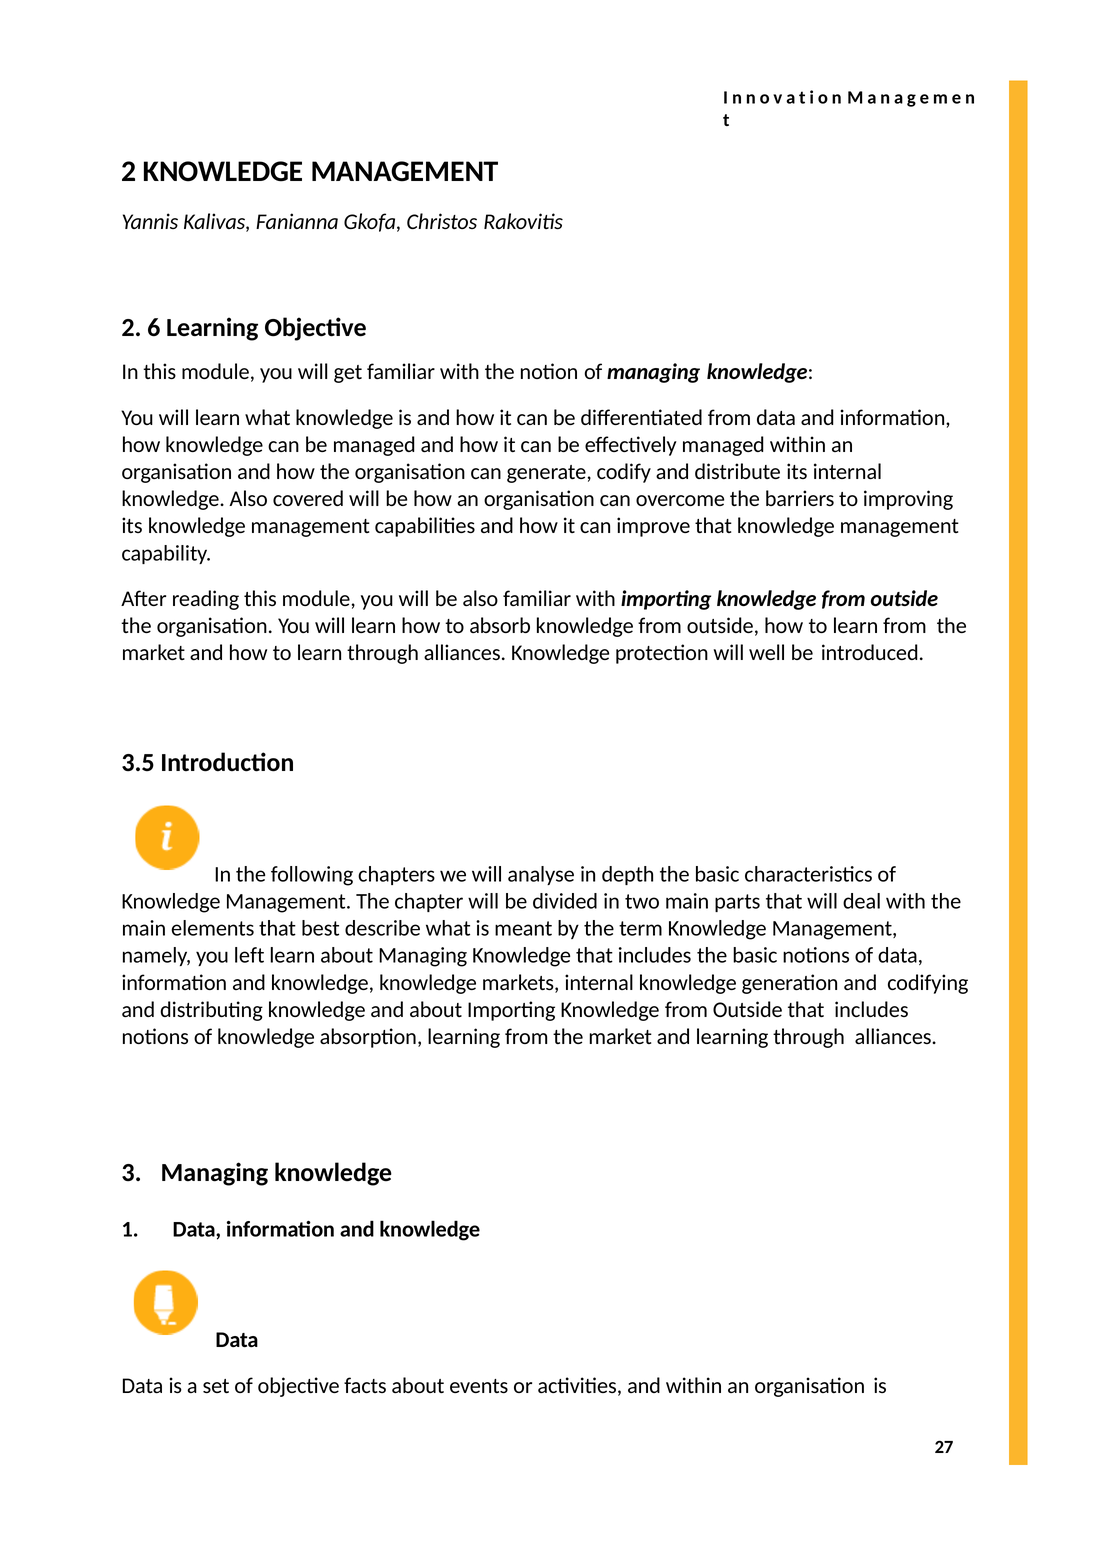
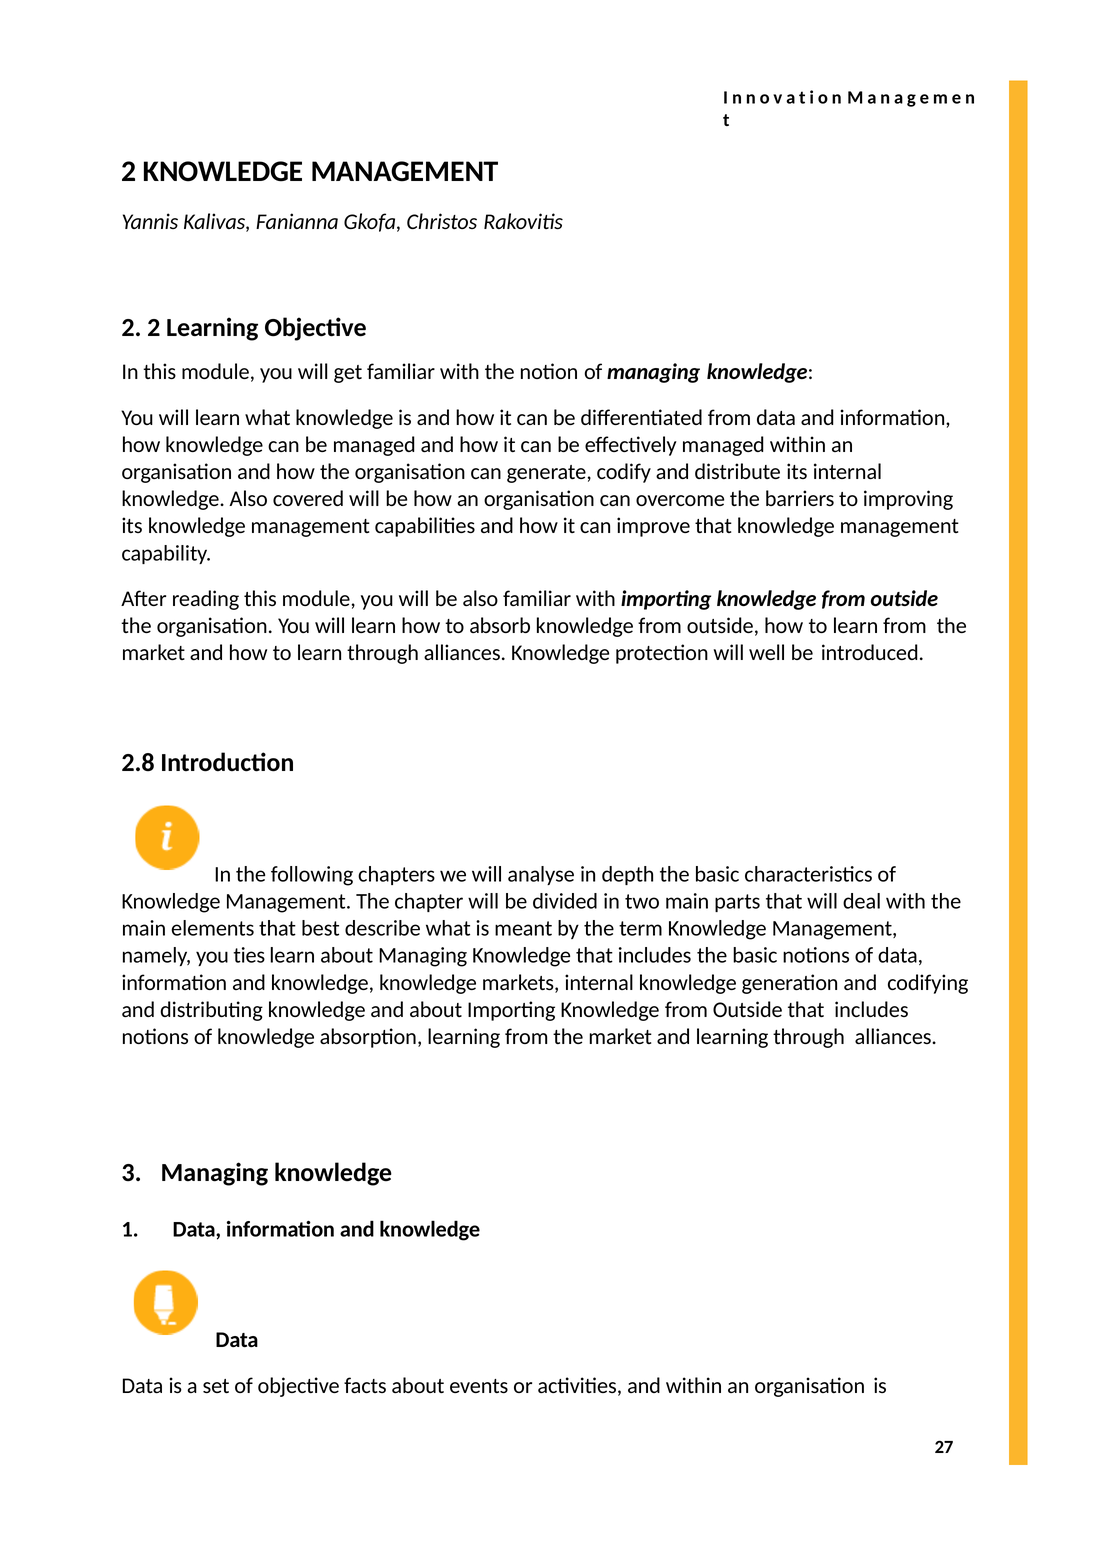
2 6: 6 -> 2
3.5: 3.5 -> 2.8
left: left -> ties
